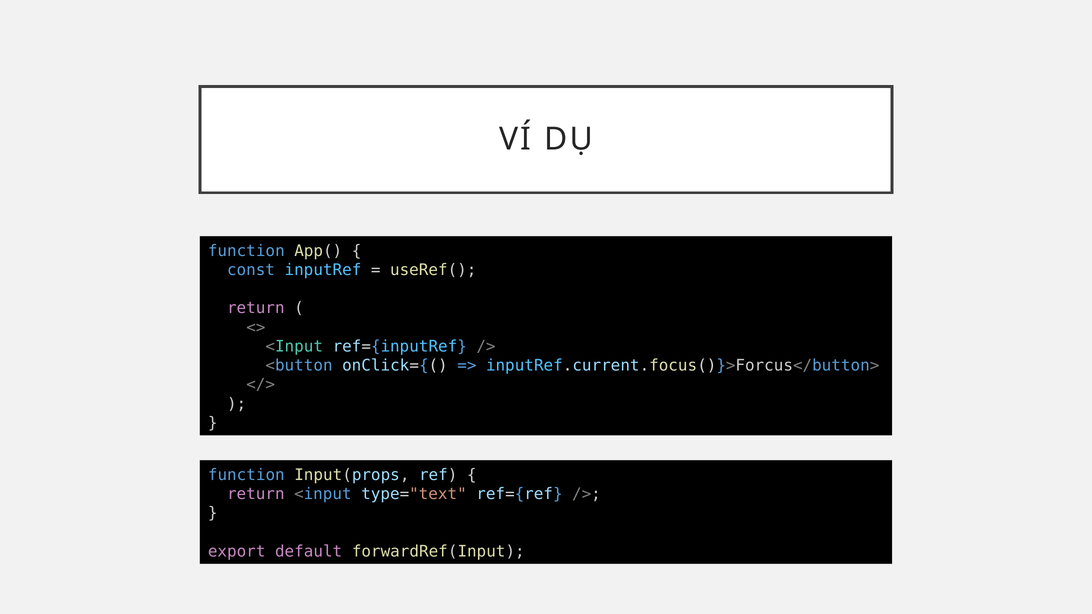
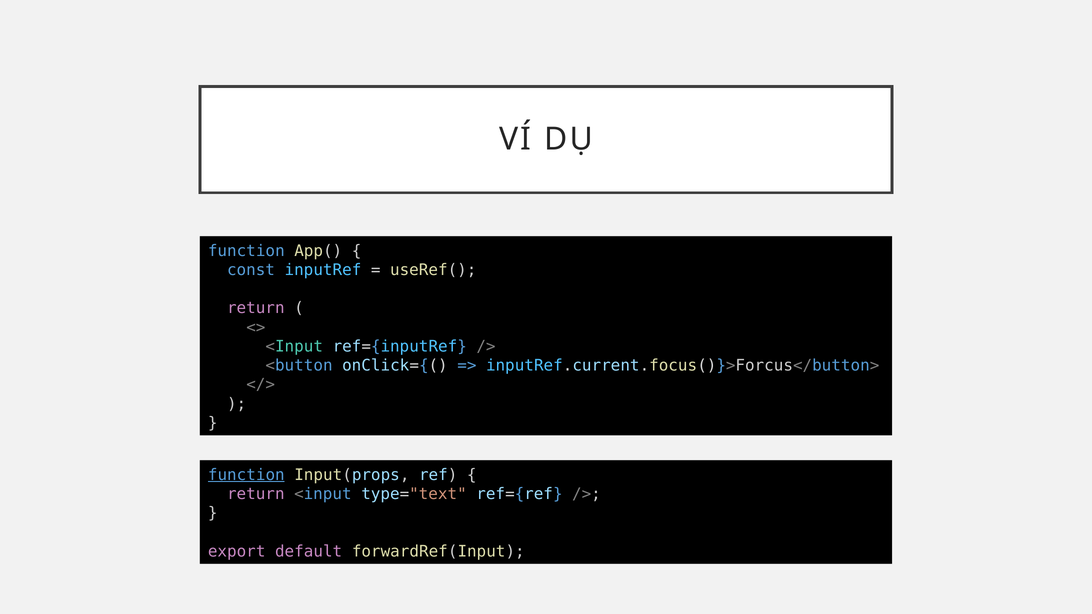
function at (246, 475) underline: none -> present
